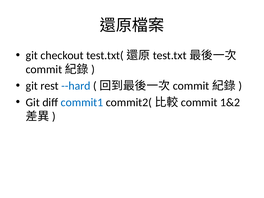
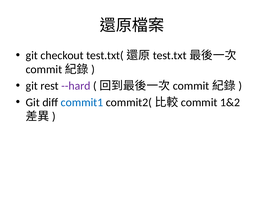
--hard colour: blue -> purple
